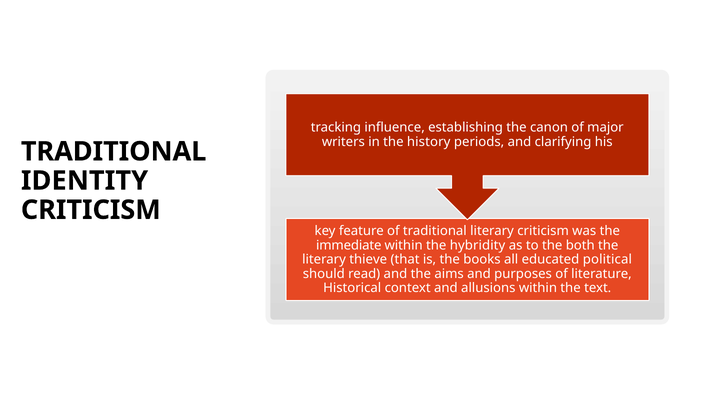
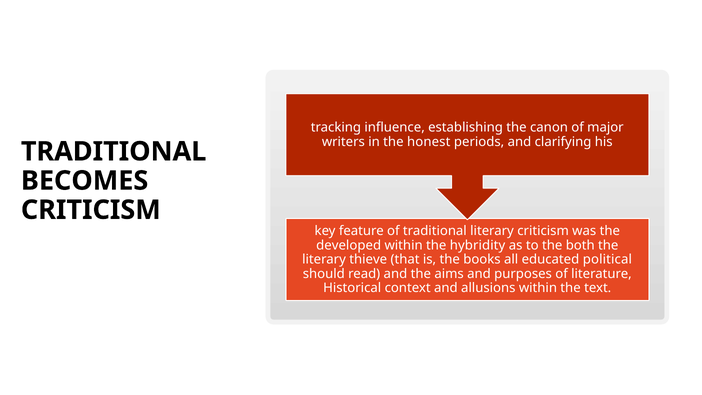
history: history -> honest
IDENTITY: IDENTITY -> BECOMES
immediate: immediate -> developed
